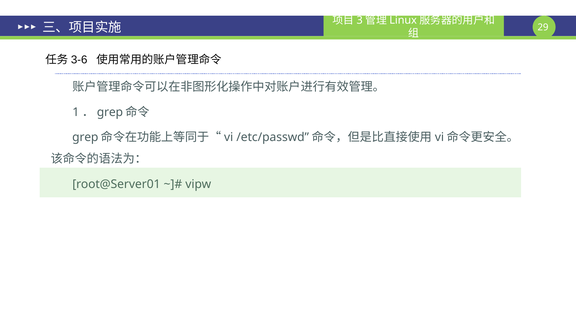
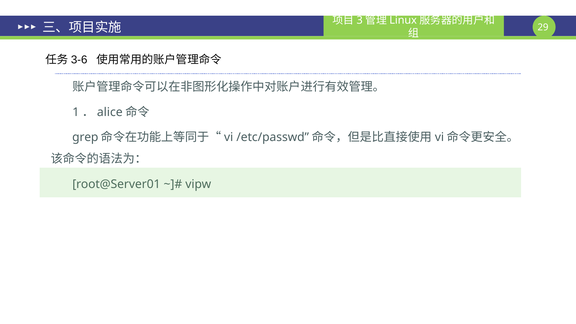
grep at (110, 112): grep -> alice
